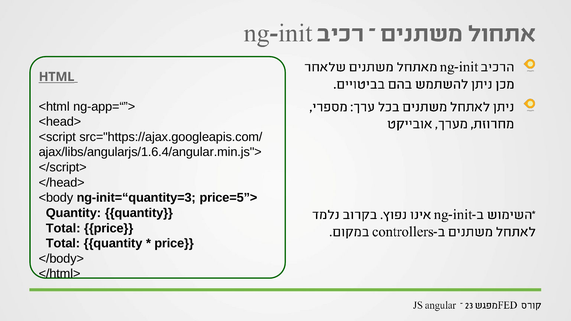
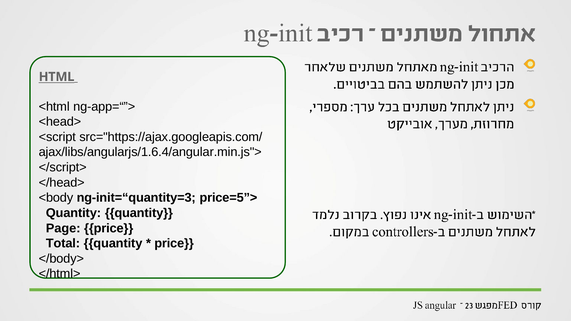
Total at (63, 228): Total -> Page
